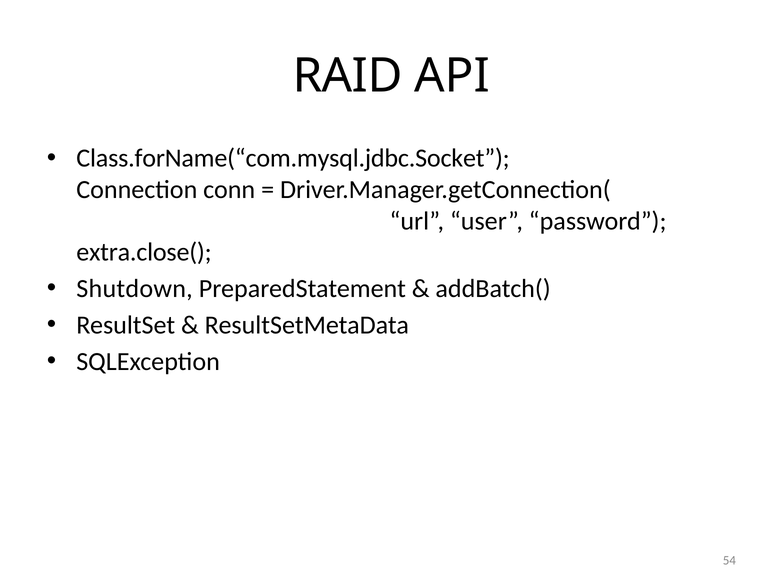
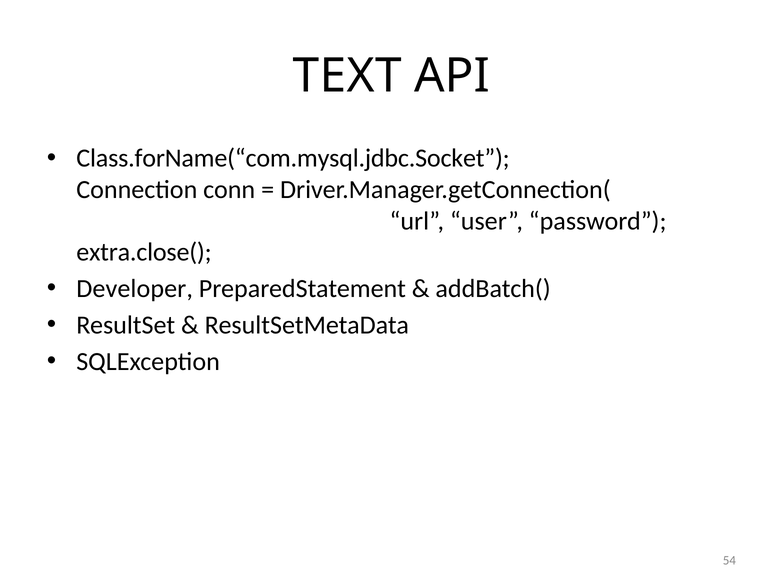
RAID: RAID -> TEXT
Shutdown: Shutdown -> Developer
